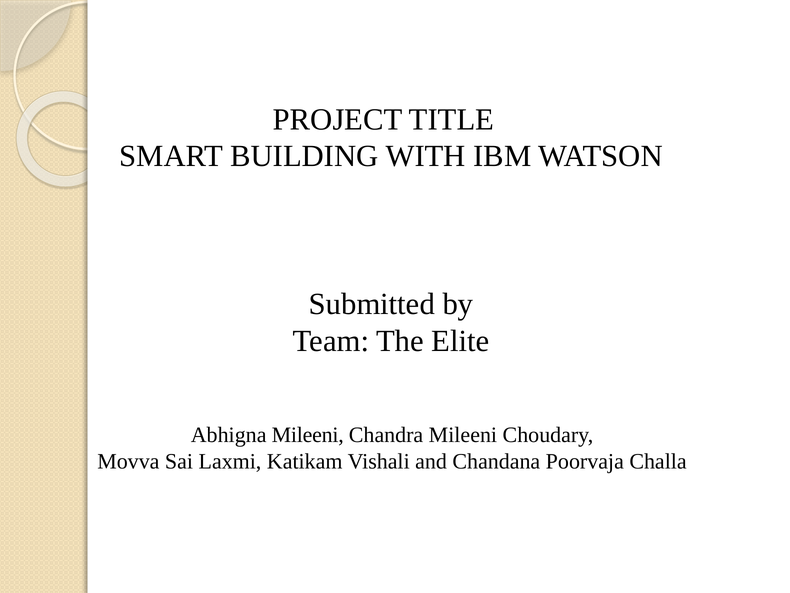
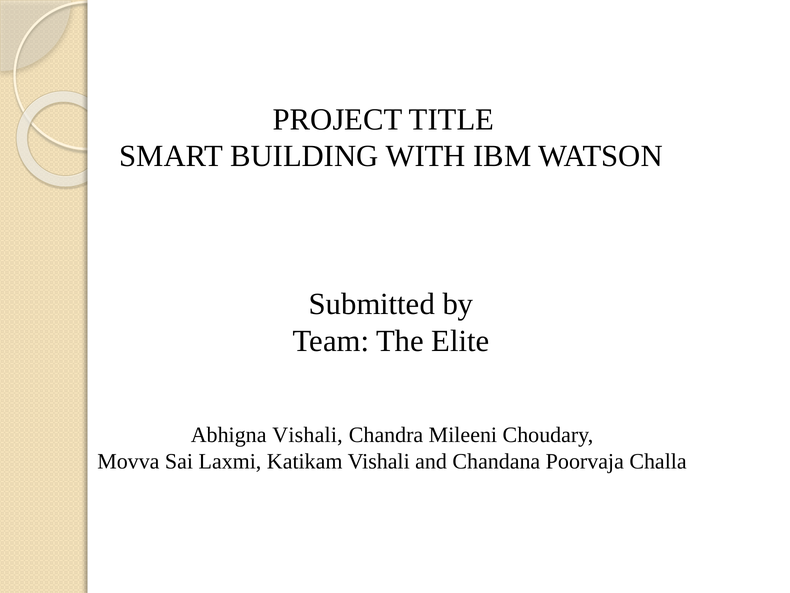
Abhigna Mileeni: Mileeni -> Vishali
